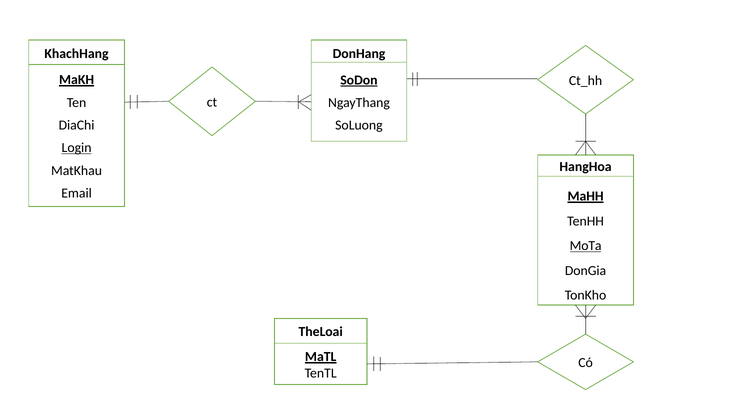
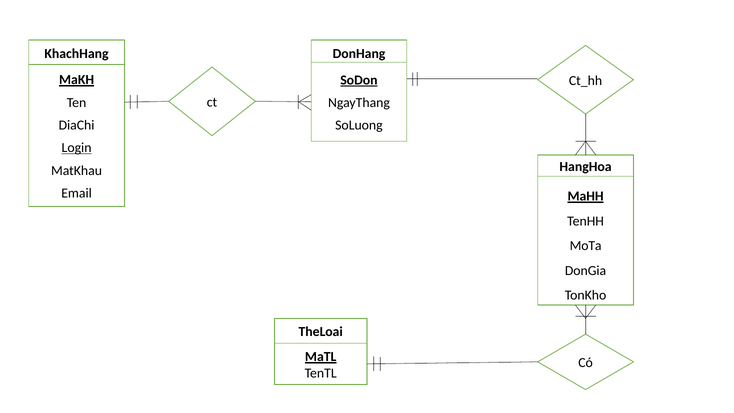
MoTa underline: present -> none
